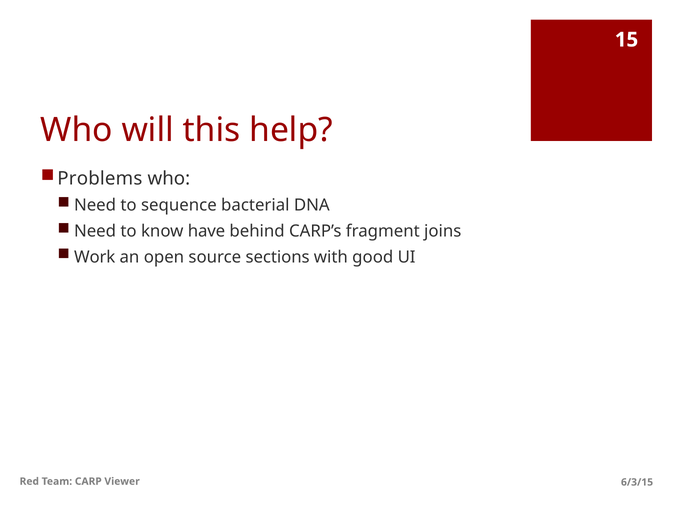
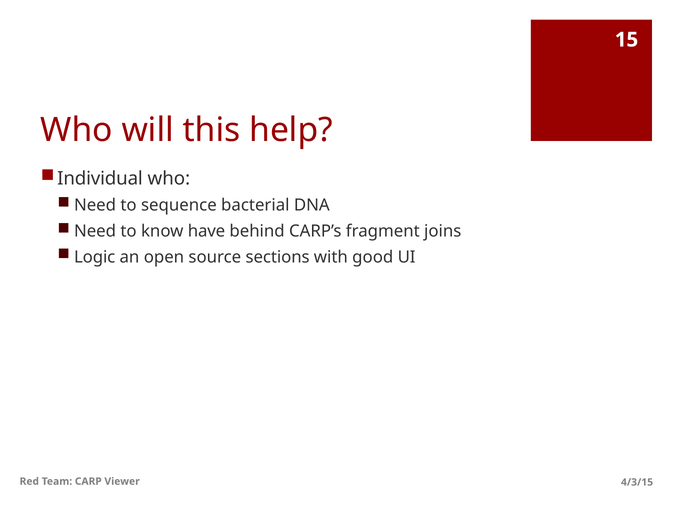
Problems: Problems -> Individual
Work: Work -> Logic
6/3/15: 6/3/15 -> 4/3/15
